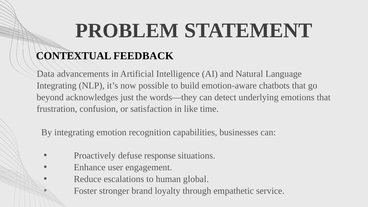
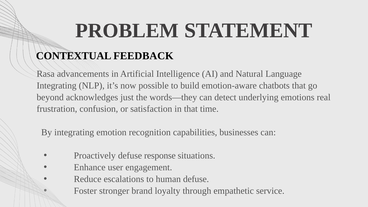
Data: Data -> Rasa
emotions that: that -> real
in like: like -> that
human global: global -> defuse
